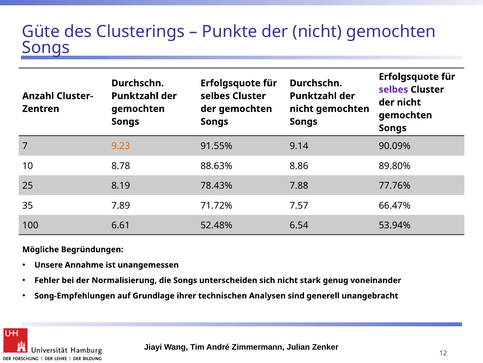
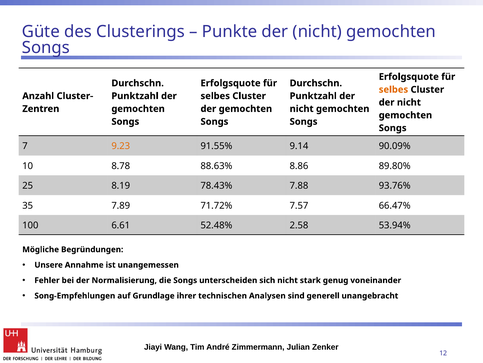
selbes at (393, 89) colour: purple -> orange
77.76%: 77.76% -> 93.76%
6.54: 6.54 -> 2.58
